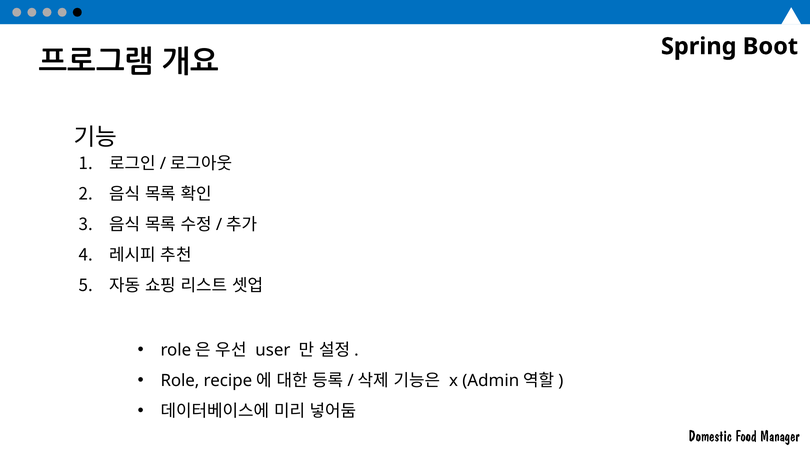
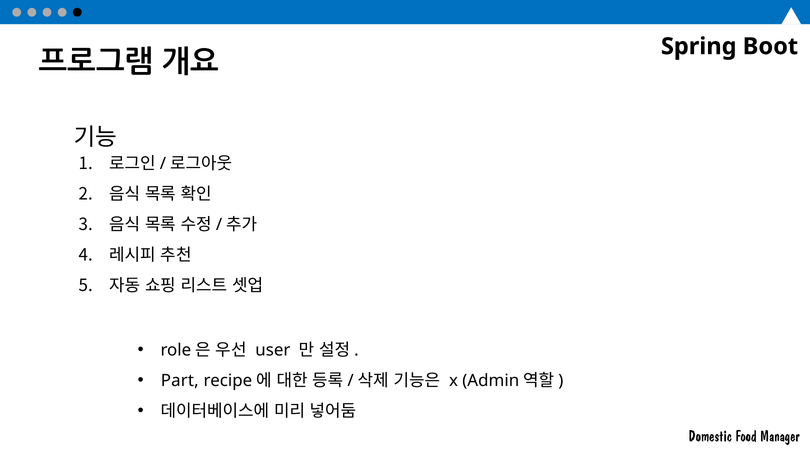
Role at (180, 380): Role -> Part
